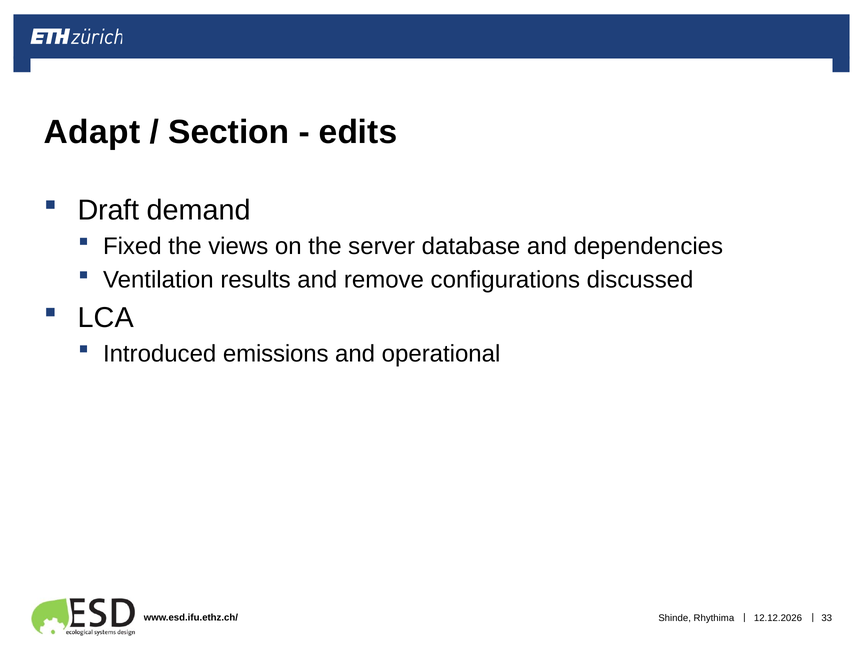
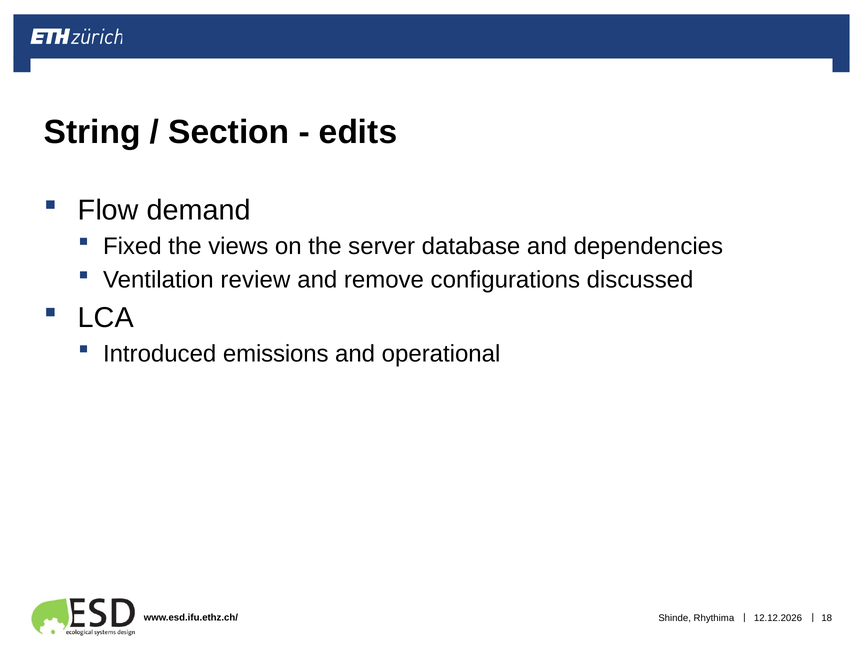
Adapt: Adapt -> String
Draft: Draft -> Flow
results: results -> review
33: 33 -> 18
